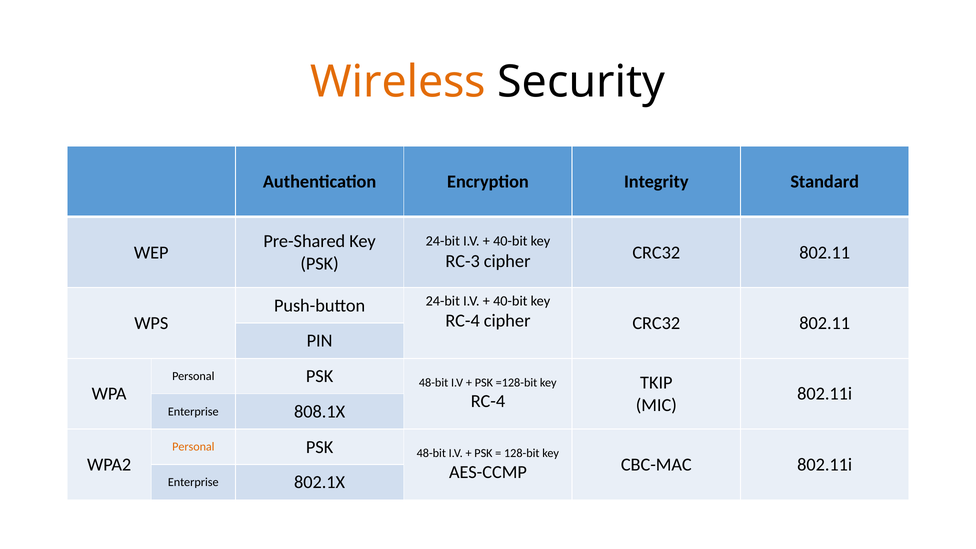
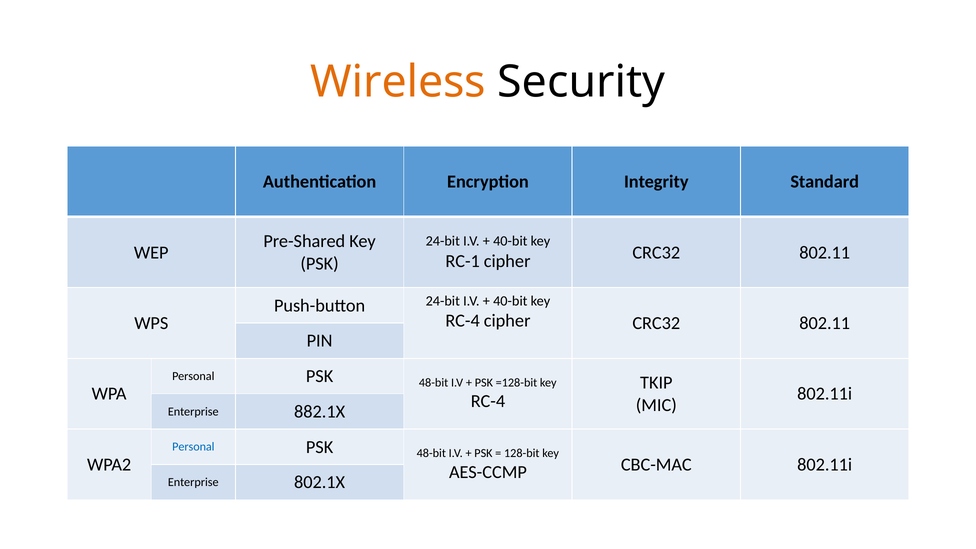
RC-3: RC-3 -> RC-1
808.1X: 808.1X -> 882.1X
Personal at (193, 447) colour: orange -> blue
